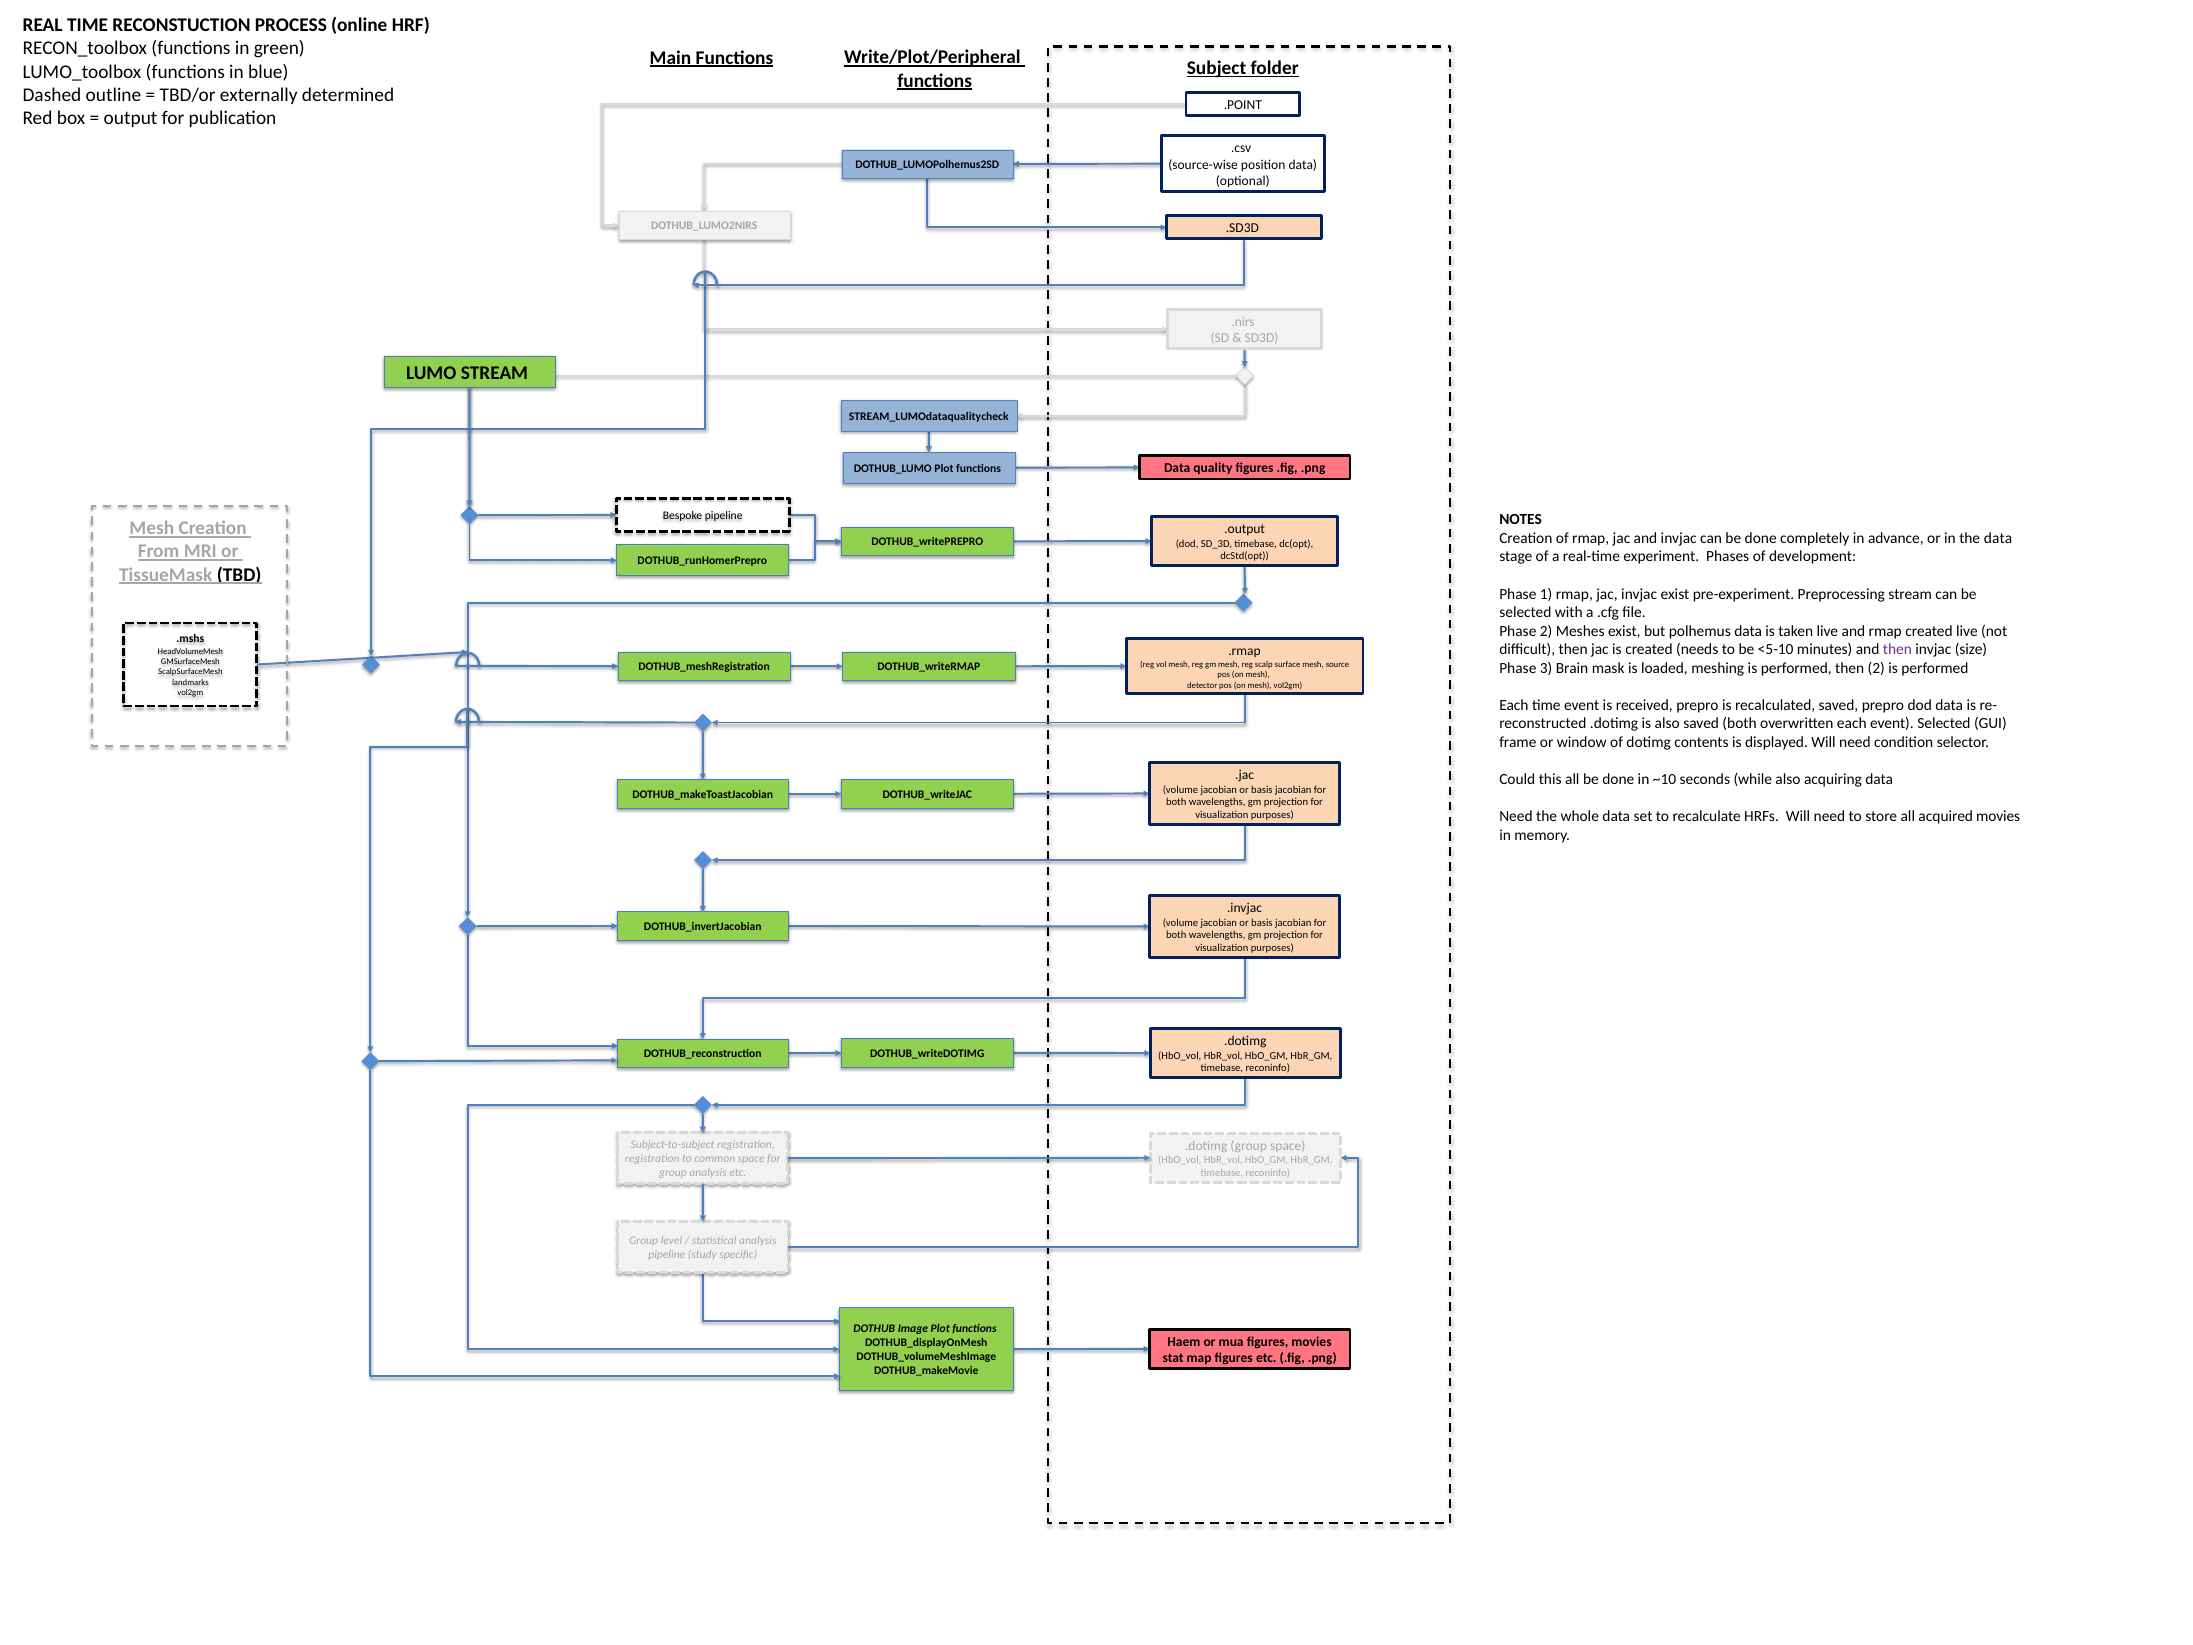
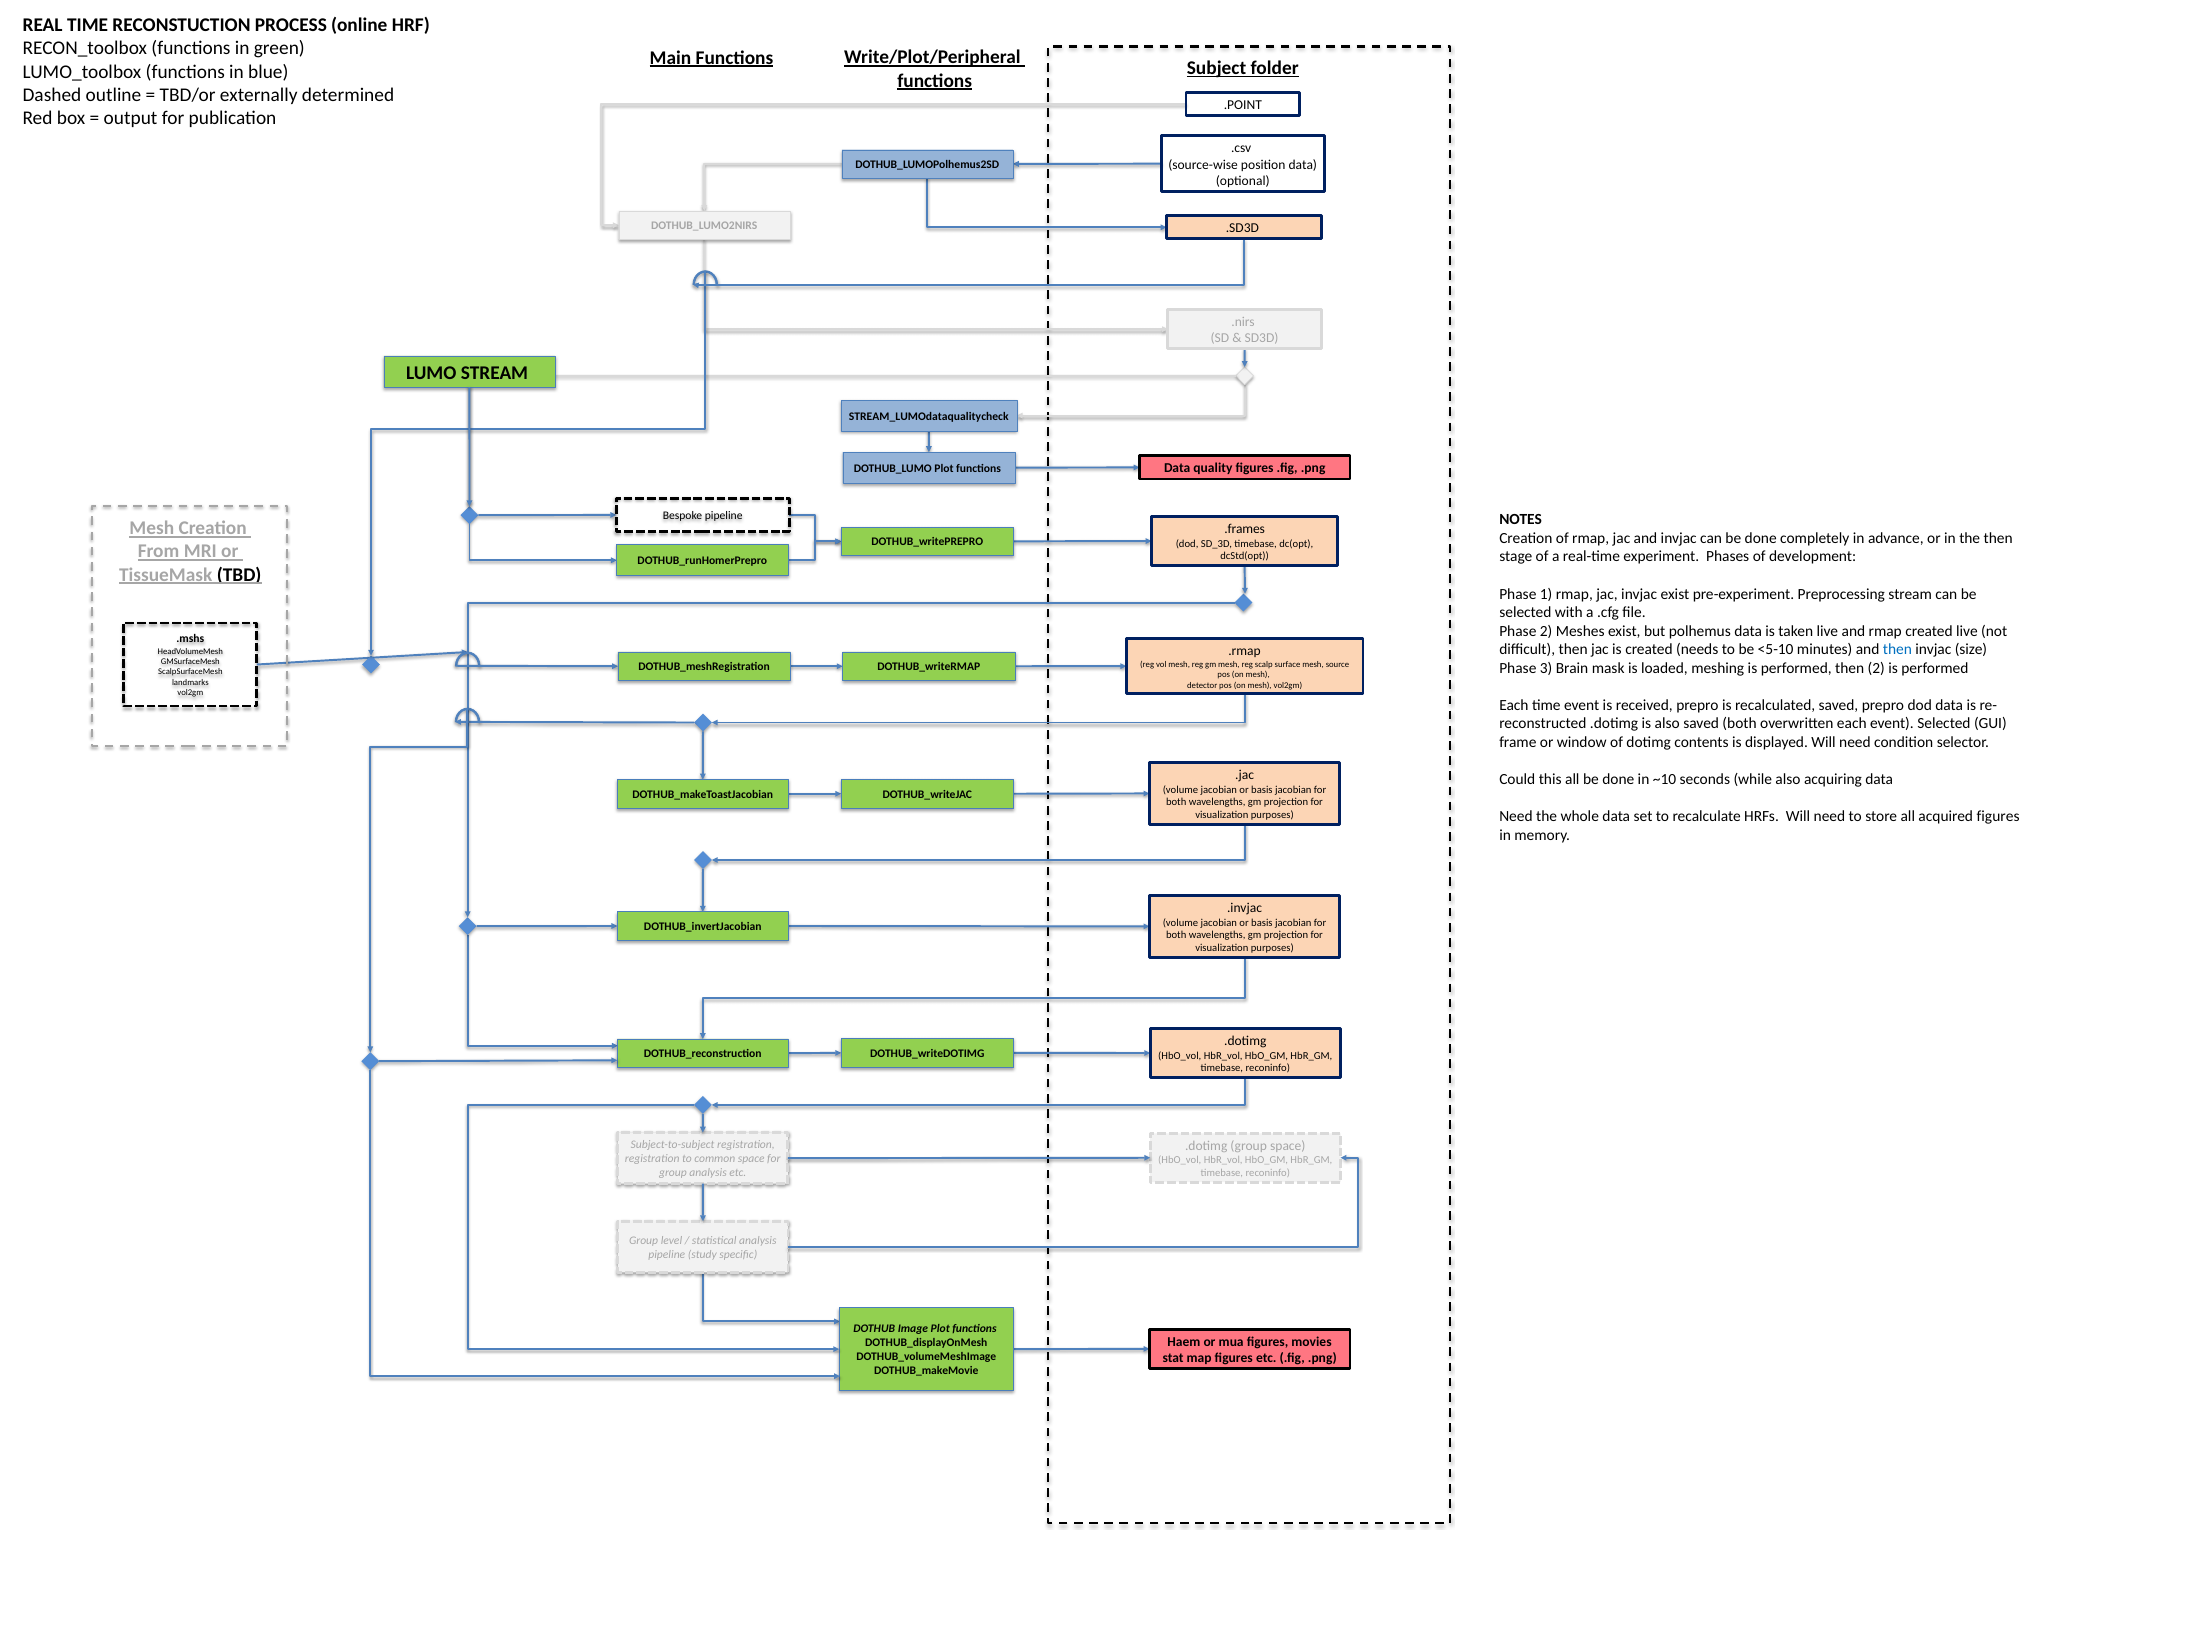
.output: .output -> .frames
the data: data -> then
then at (1897, 649) colour: purple -> blue
acquired movies: movies -> figures
